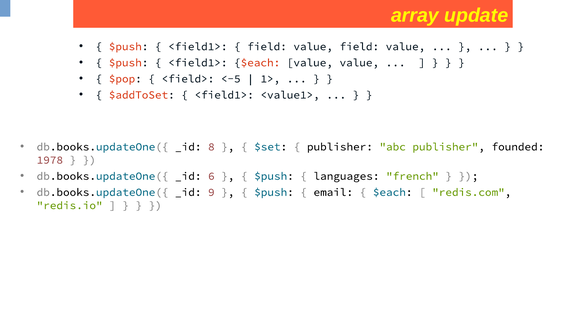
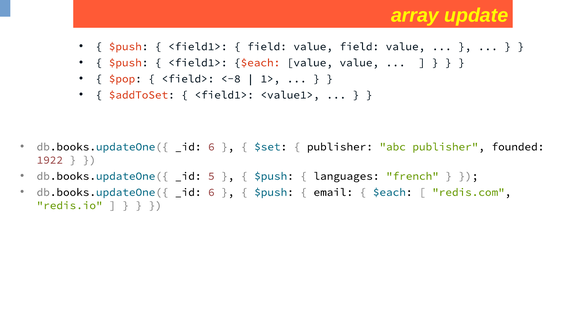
<-5: <-5 -> <-8
8 at (211, 147): 8 -> 6
1978: 1978 -> 1922
6: 6 -> 5
9 at (211, 192): 9 -> 6
